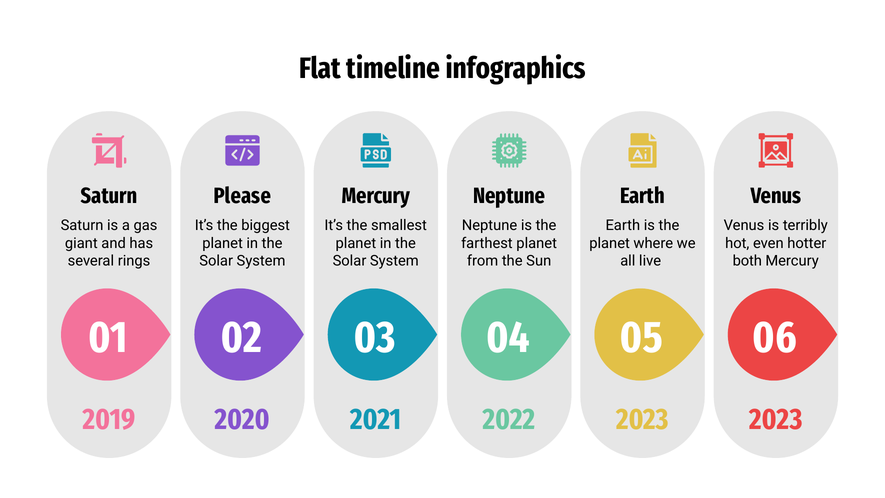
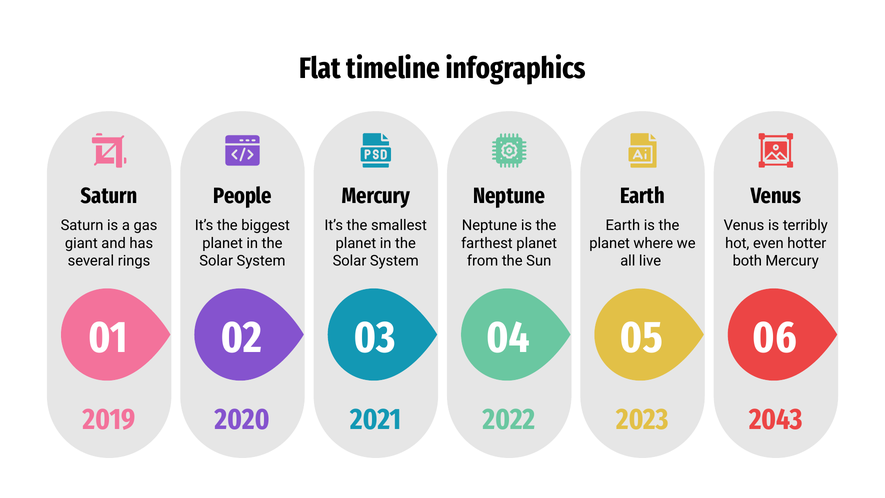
Please: Please -> People
2023 at (776, 419): 2023 -> 2043
